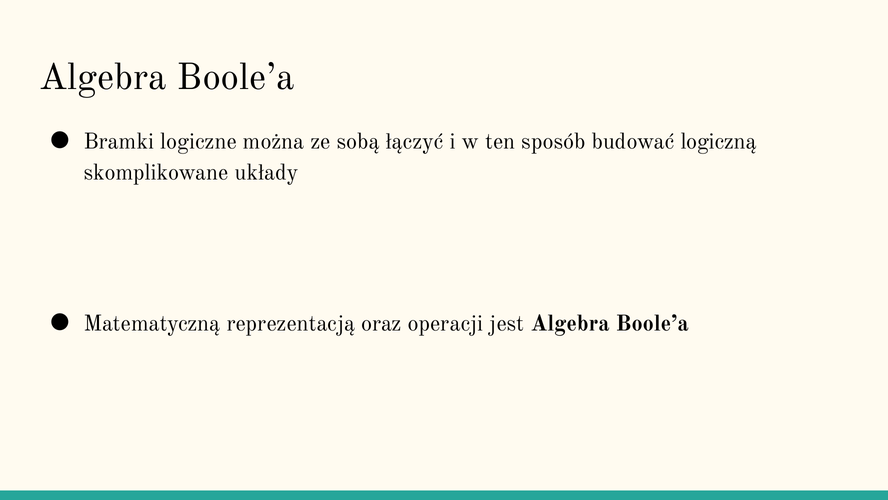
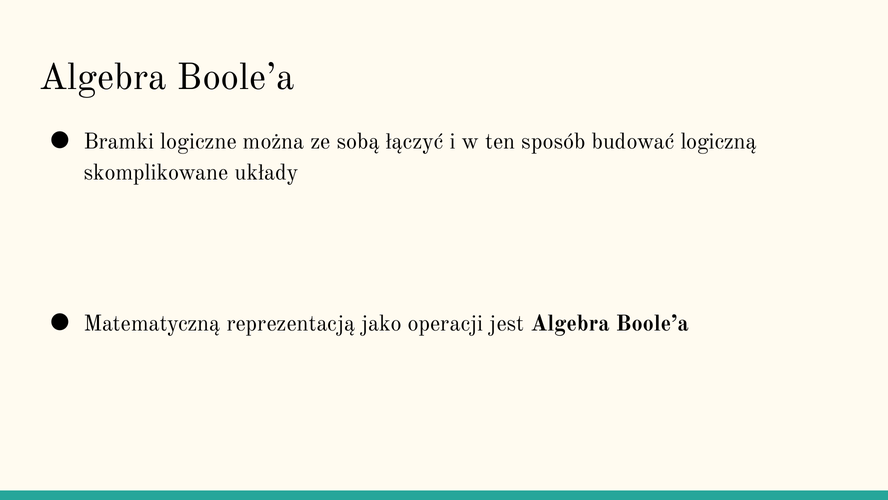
oraz: oraz -> jako
